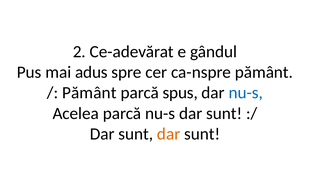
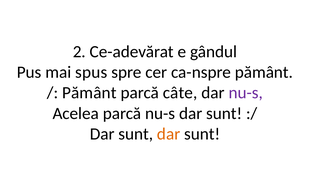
adus: adus -> spus
spus: spus -> câte
nu-s at (246, 93) colour: blue -> purple
